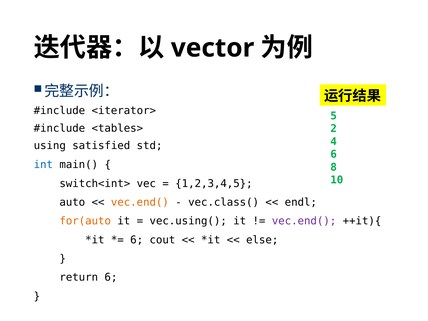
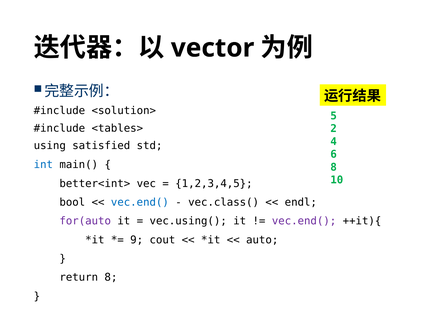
<iterator>: <iterator> -> <solution>
switch<int>: switch<int> -> better<int>
auto: auto -> bool
vec.end( at (140, 202) colour: orange -> blue
for(auto colour: orange -> purple
6 at (137, 240): 6 -> 9
else: else -> auto
return 6: 6 -> 8
